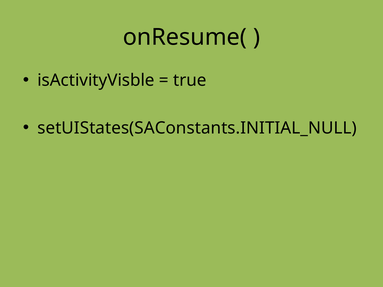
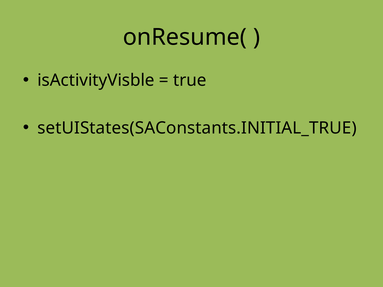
setUIStates(SAConstants.INITIAL_NULL: setUIStates(SAConstants.INITIAL_NULL -> setUIStates(SAConstants.INITIAL_TRUE
